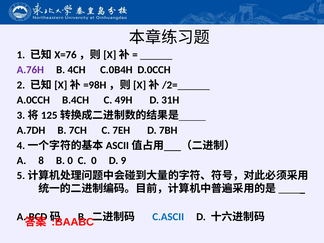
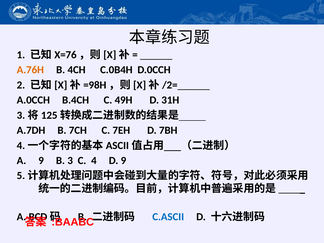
A.76H colour: purple -> orange
A 8: 8 -> 9
B 0: 0 -> 3
C 0: 0 -> 4
